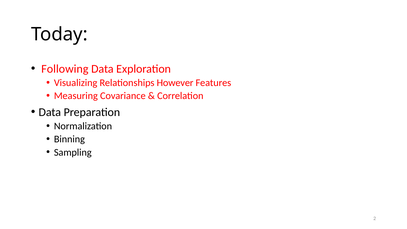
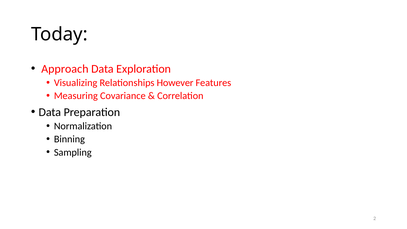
Following: Following -> Approach
